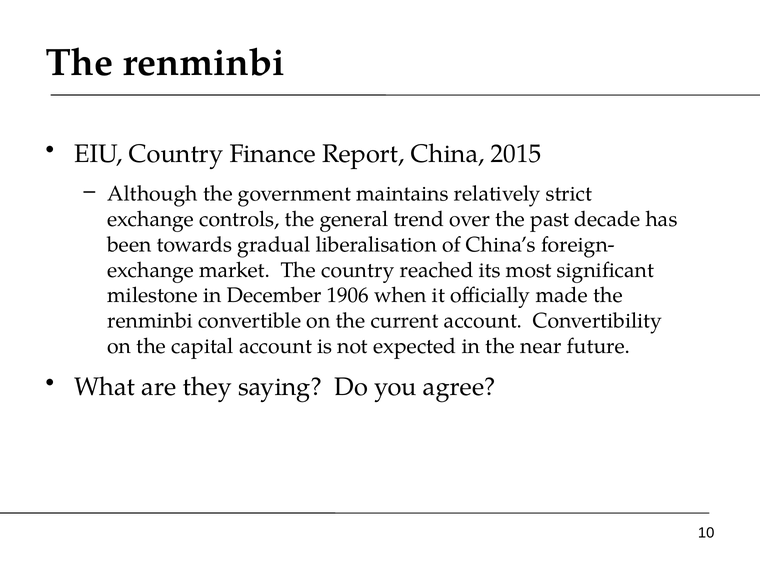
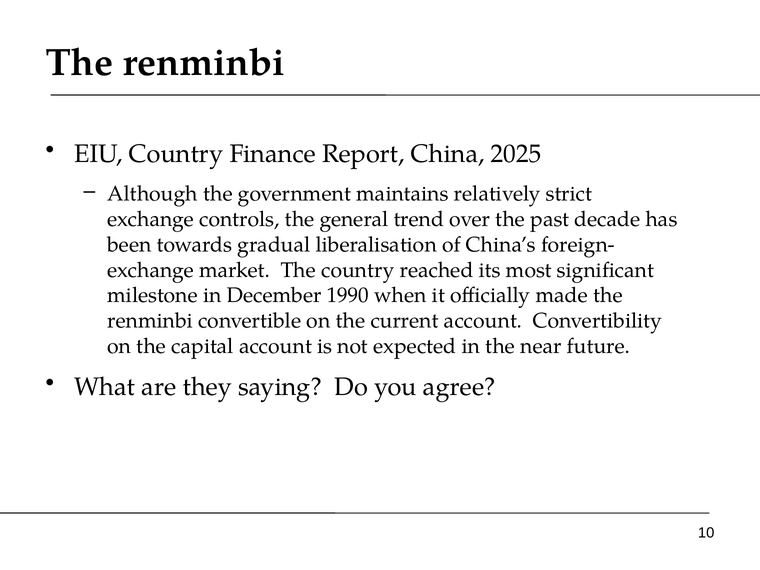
2015: 2015 -> 2025
1906: 1906 -> 1990
